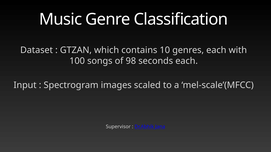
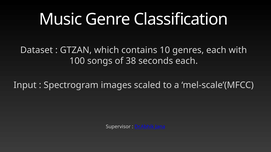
98: 98 -> 38
